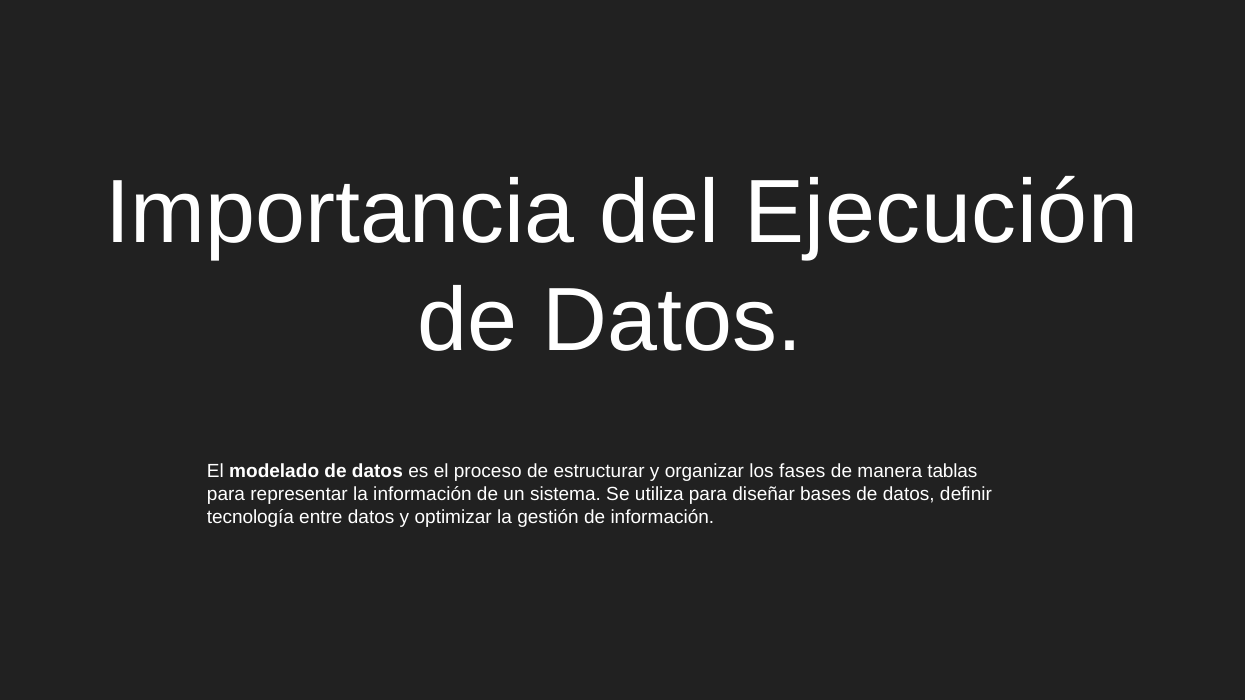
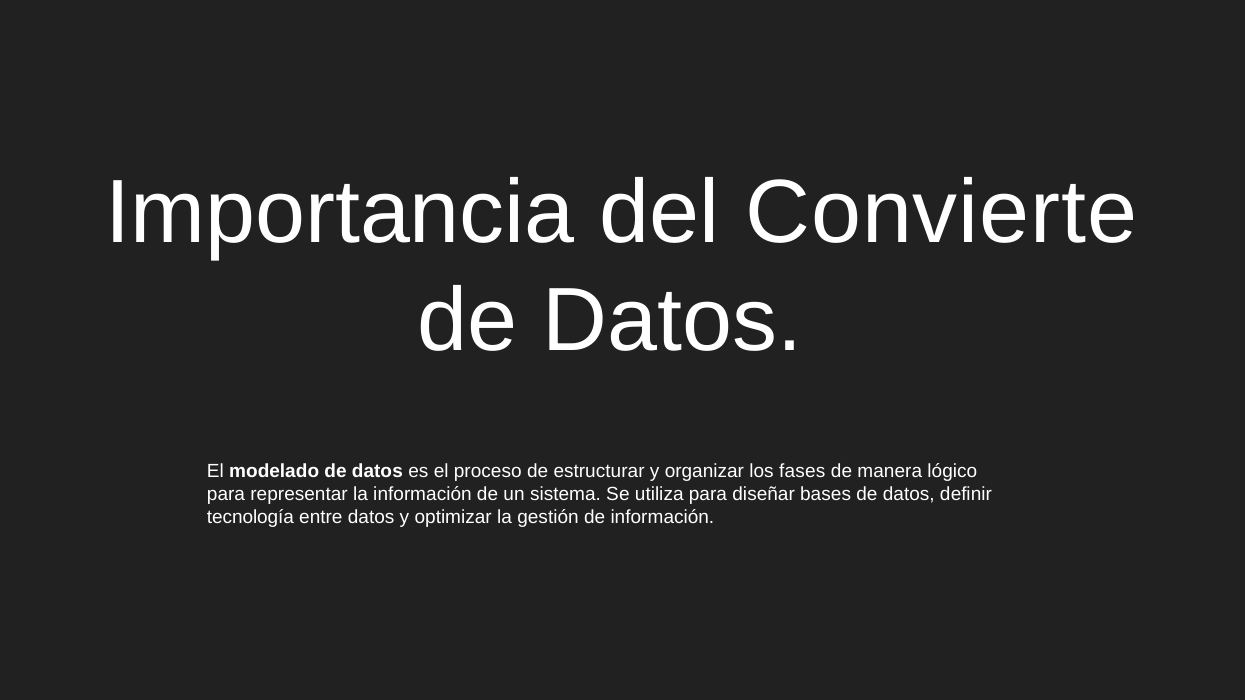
Ejecución: Ejecución -> Convierte
tablas: tablas -> lógico
